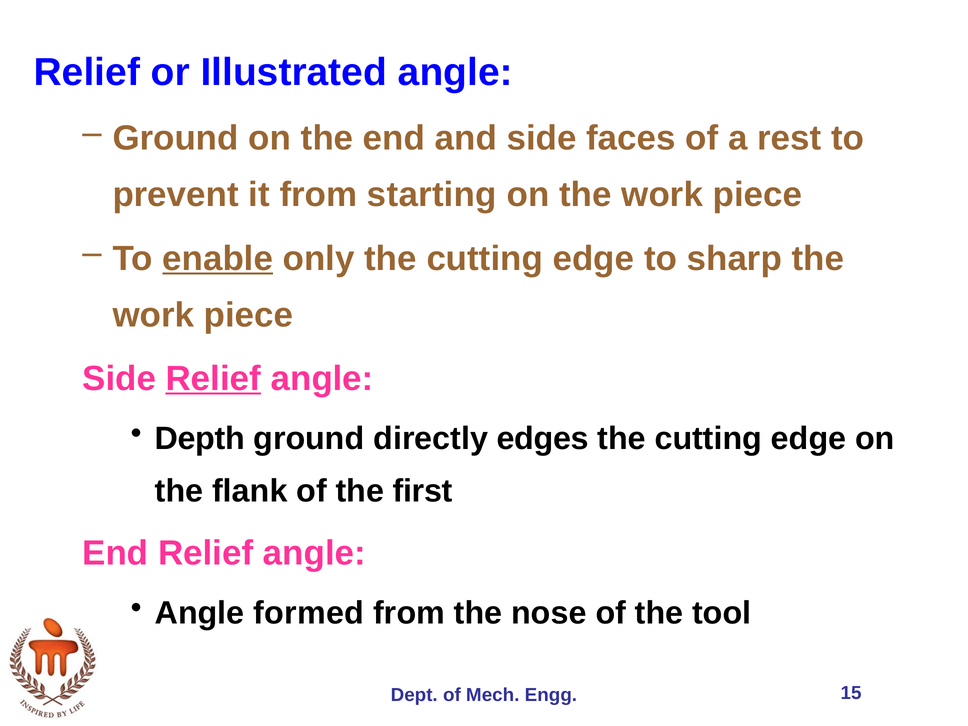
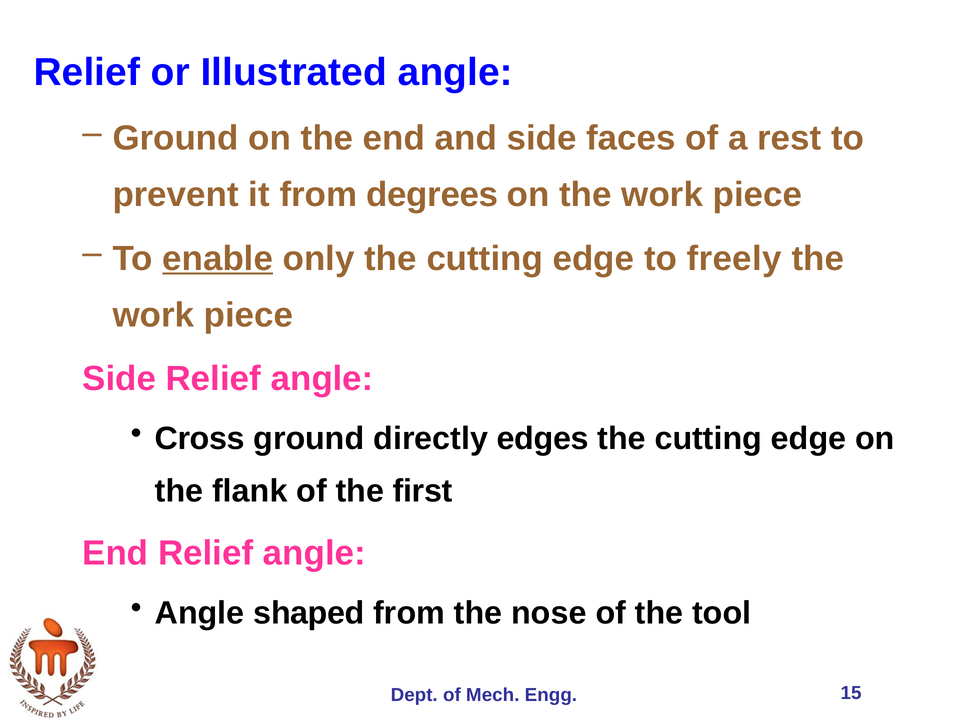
starting: starting -> degrees
sharp: sharp -> freely
Relief at (213, 379) underline: present -> none
Depth: Depth -> Cross
formed: formed -> shaped
